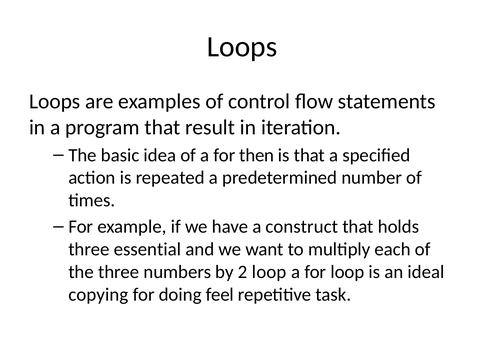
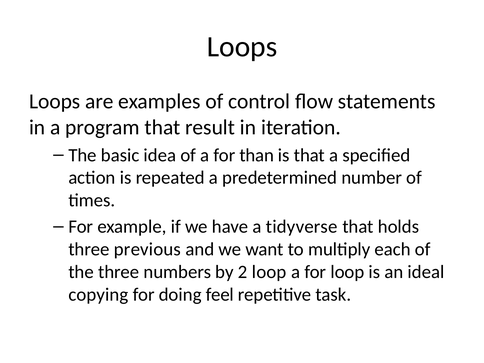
then: then -> than
construct: construct -> tidyverse
essential: essential -> previous
